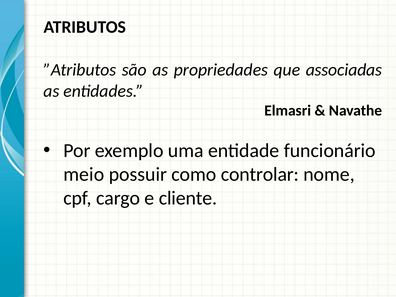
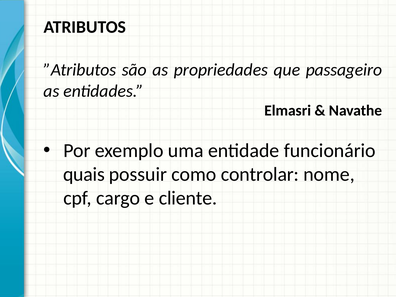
associadas: associadas -> passageiro
meio: meio -> quais
